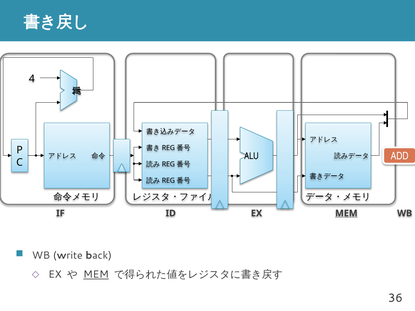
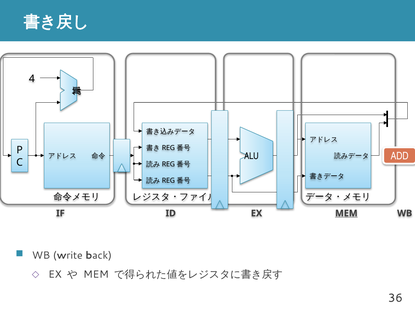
MEM at (96, 275) underline: present -> none
